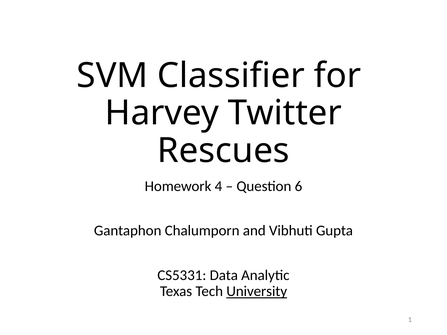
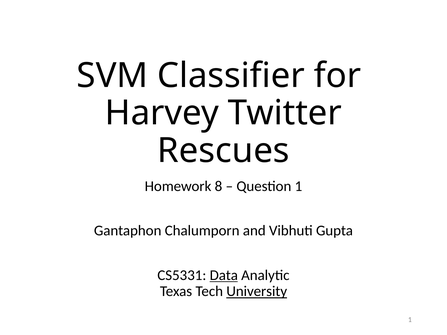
4: 4 -> 8
Question 6: 6 -> 1
Data underline: none -> present
